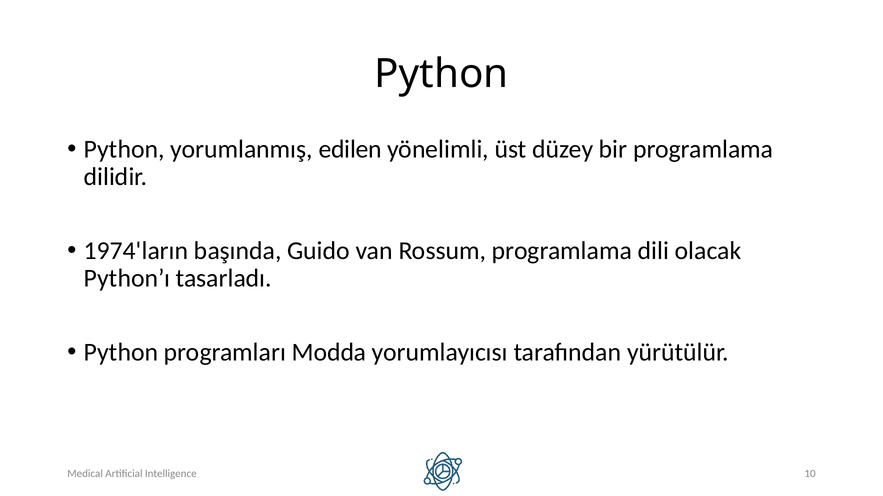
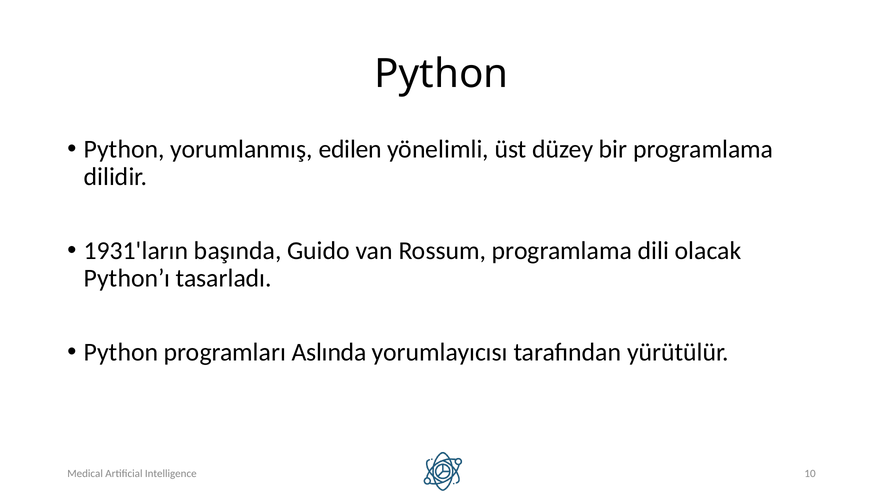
1974'ların: 1974'ların -> 1931'ların
Modda: Modda -> Aslında
